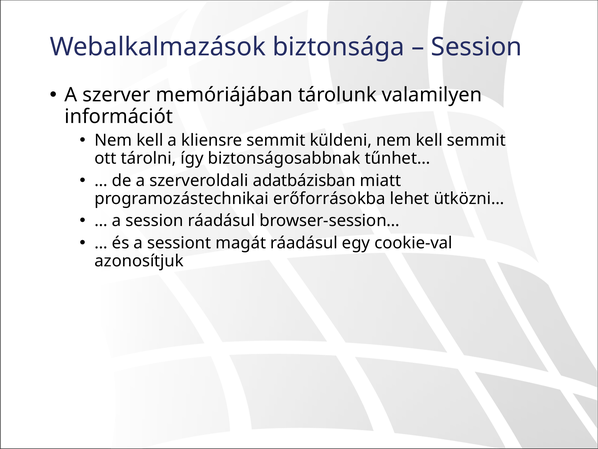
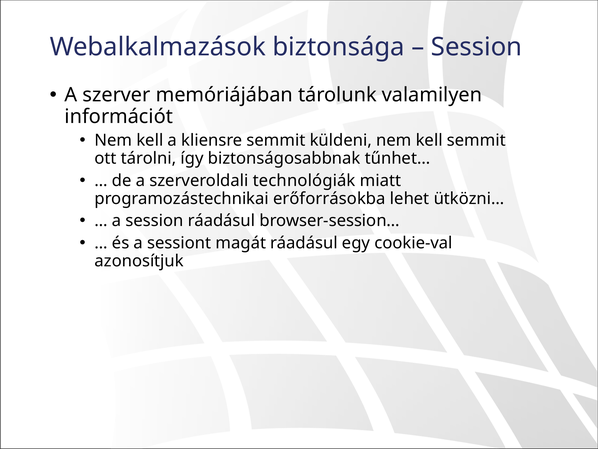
adatbázisban: adatbázisban -> technológiák
